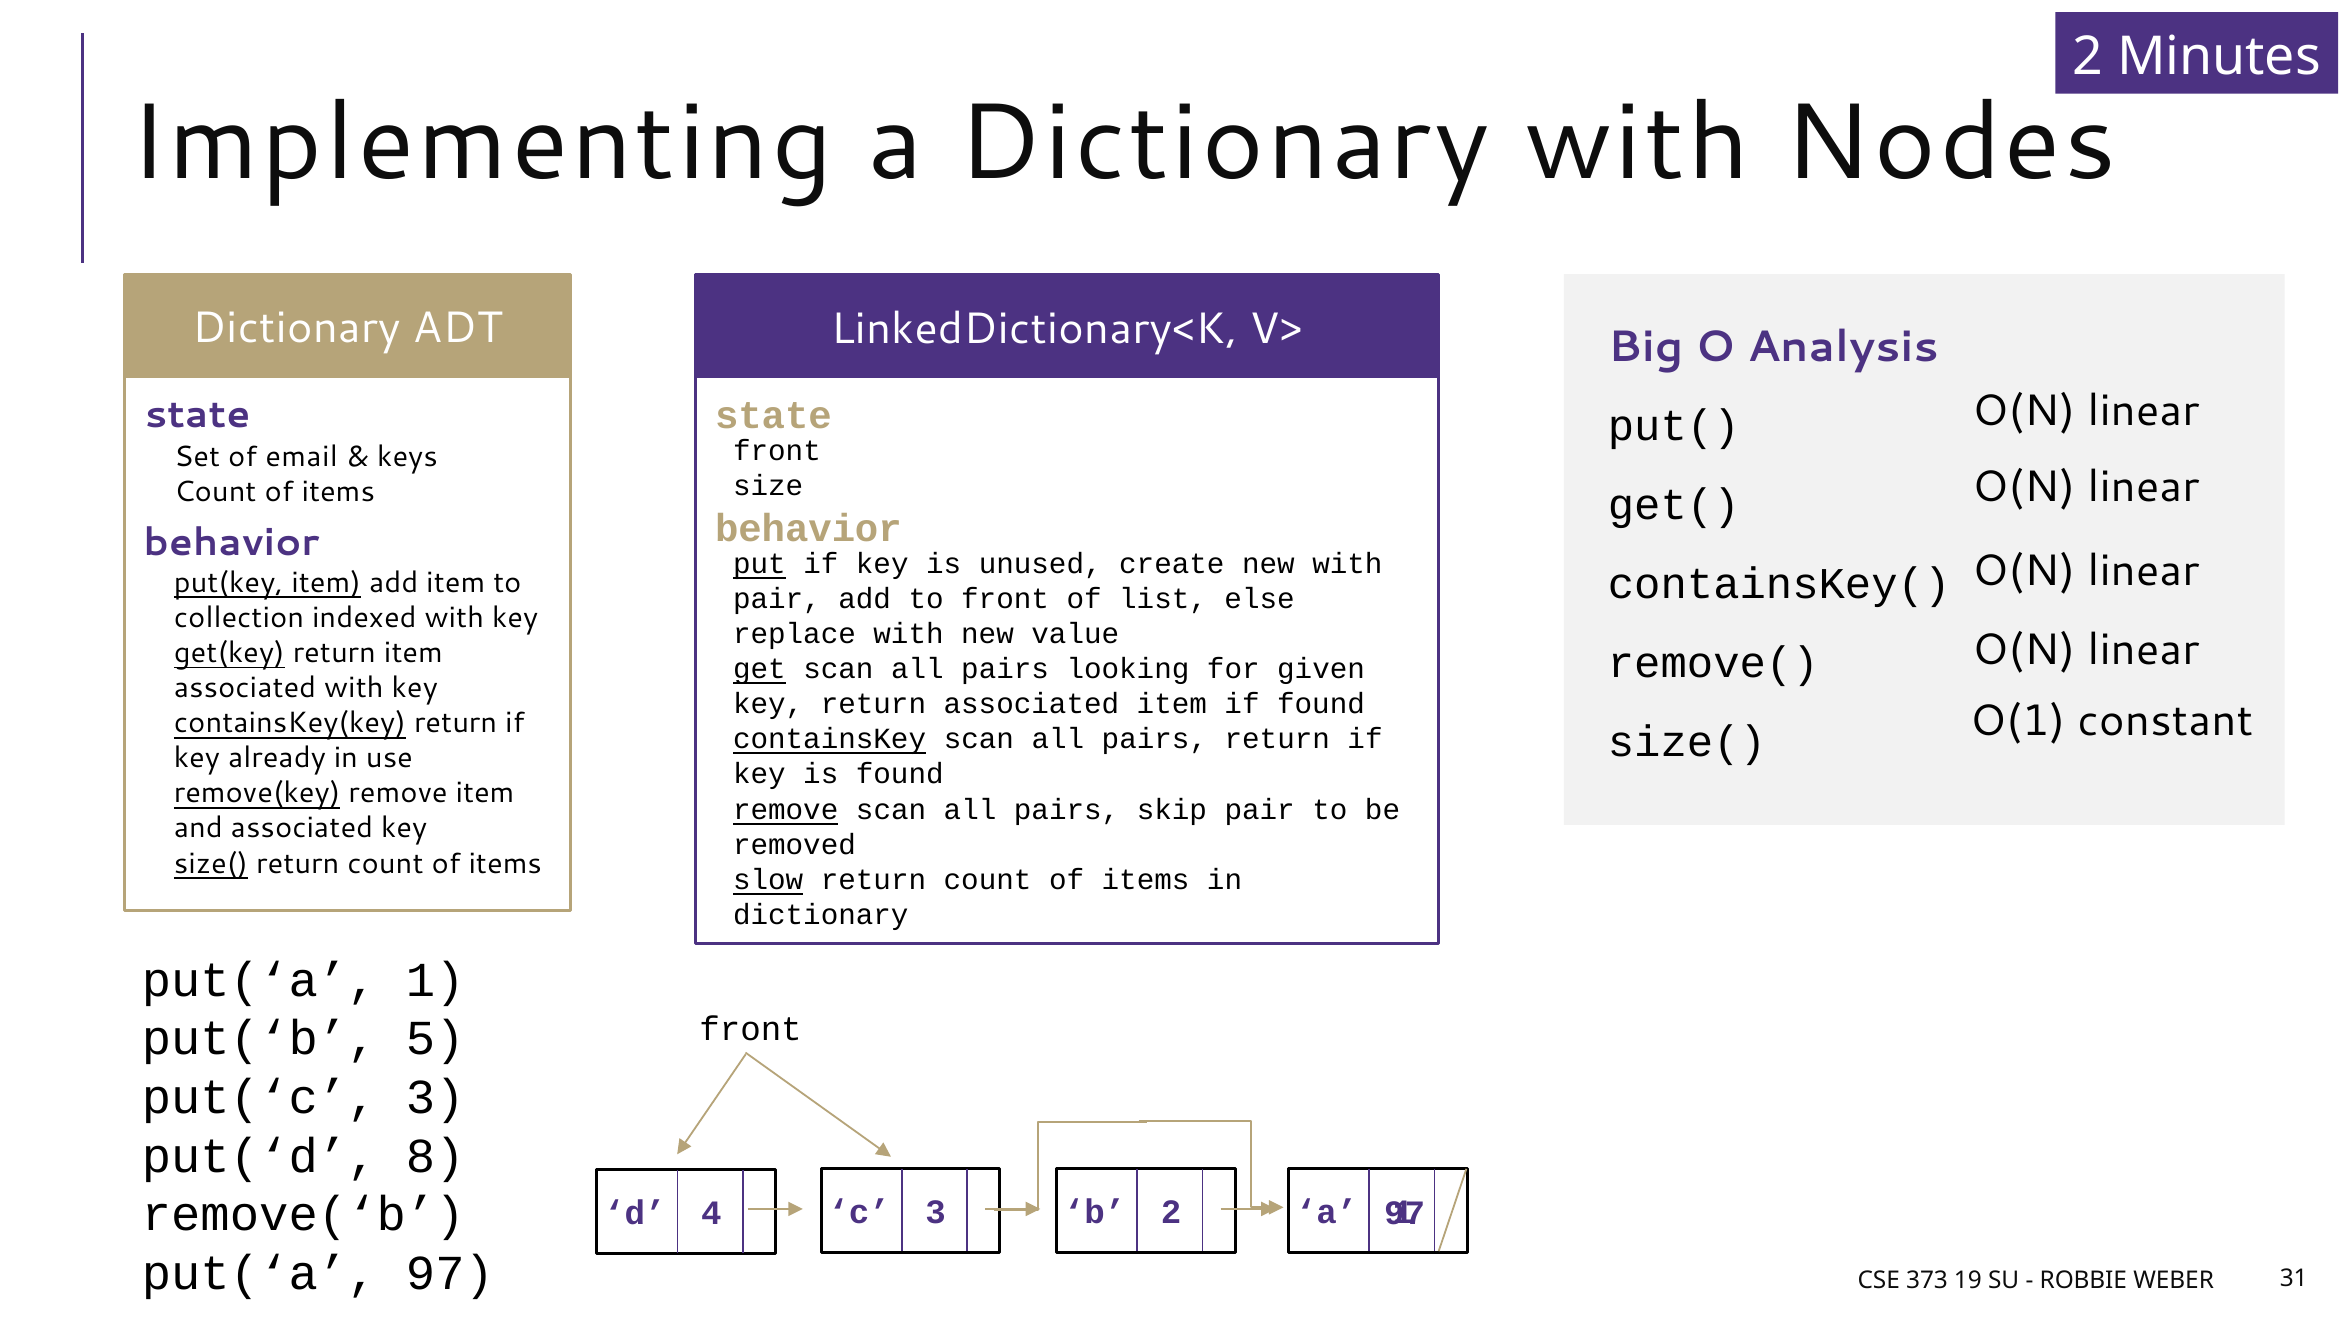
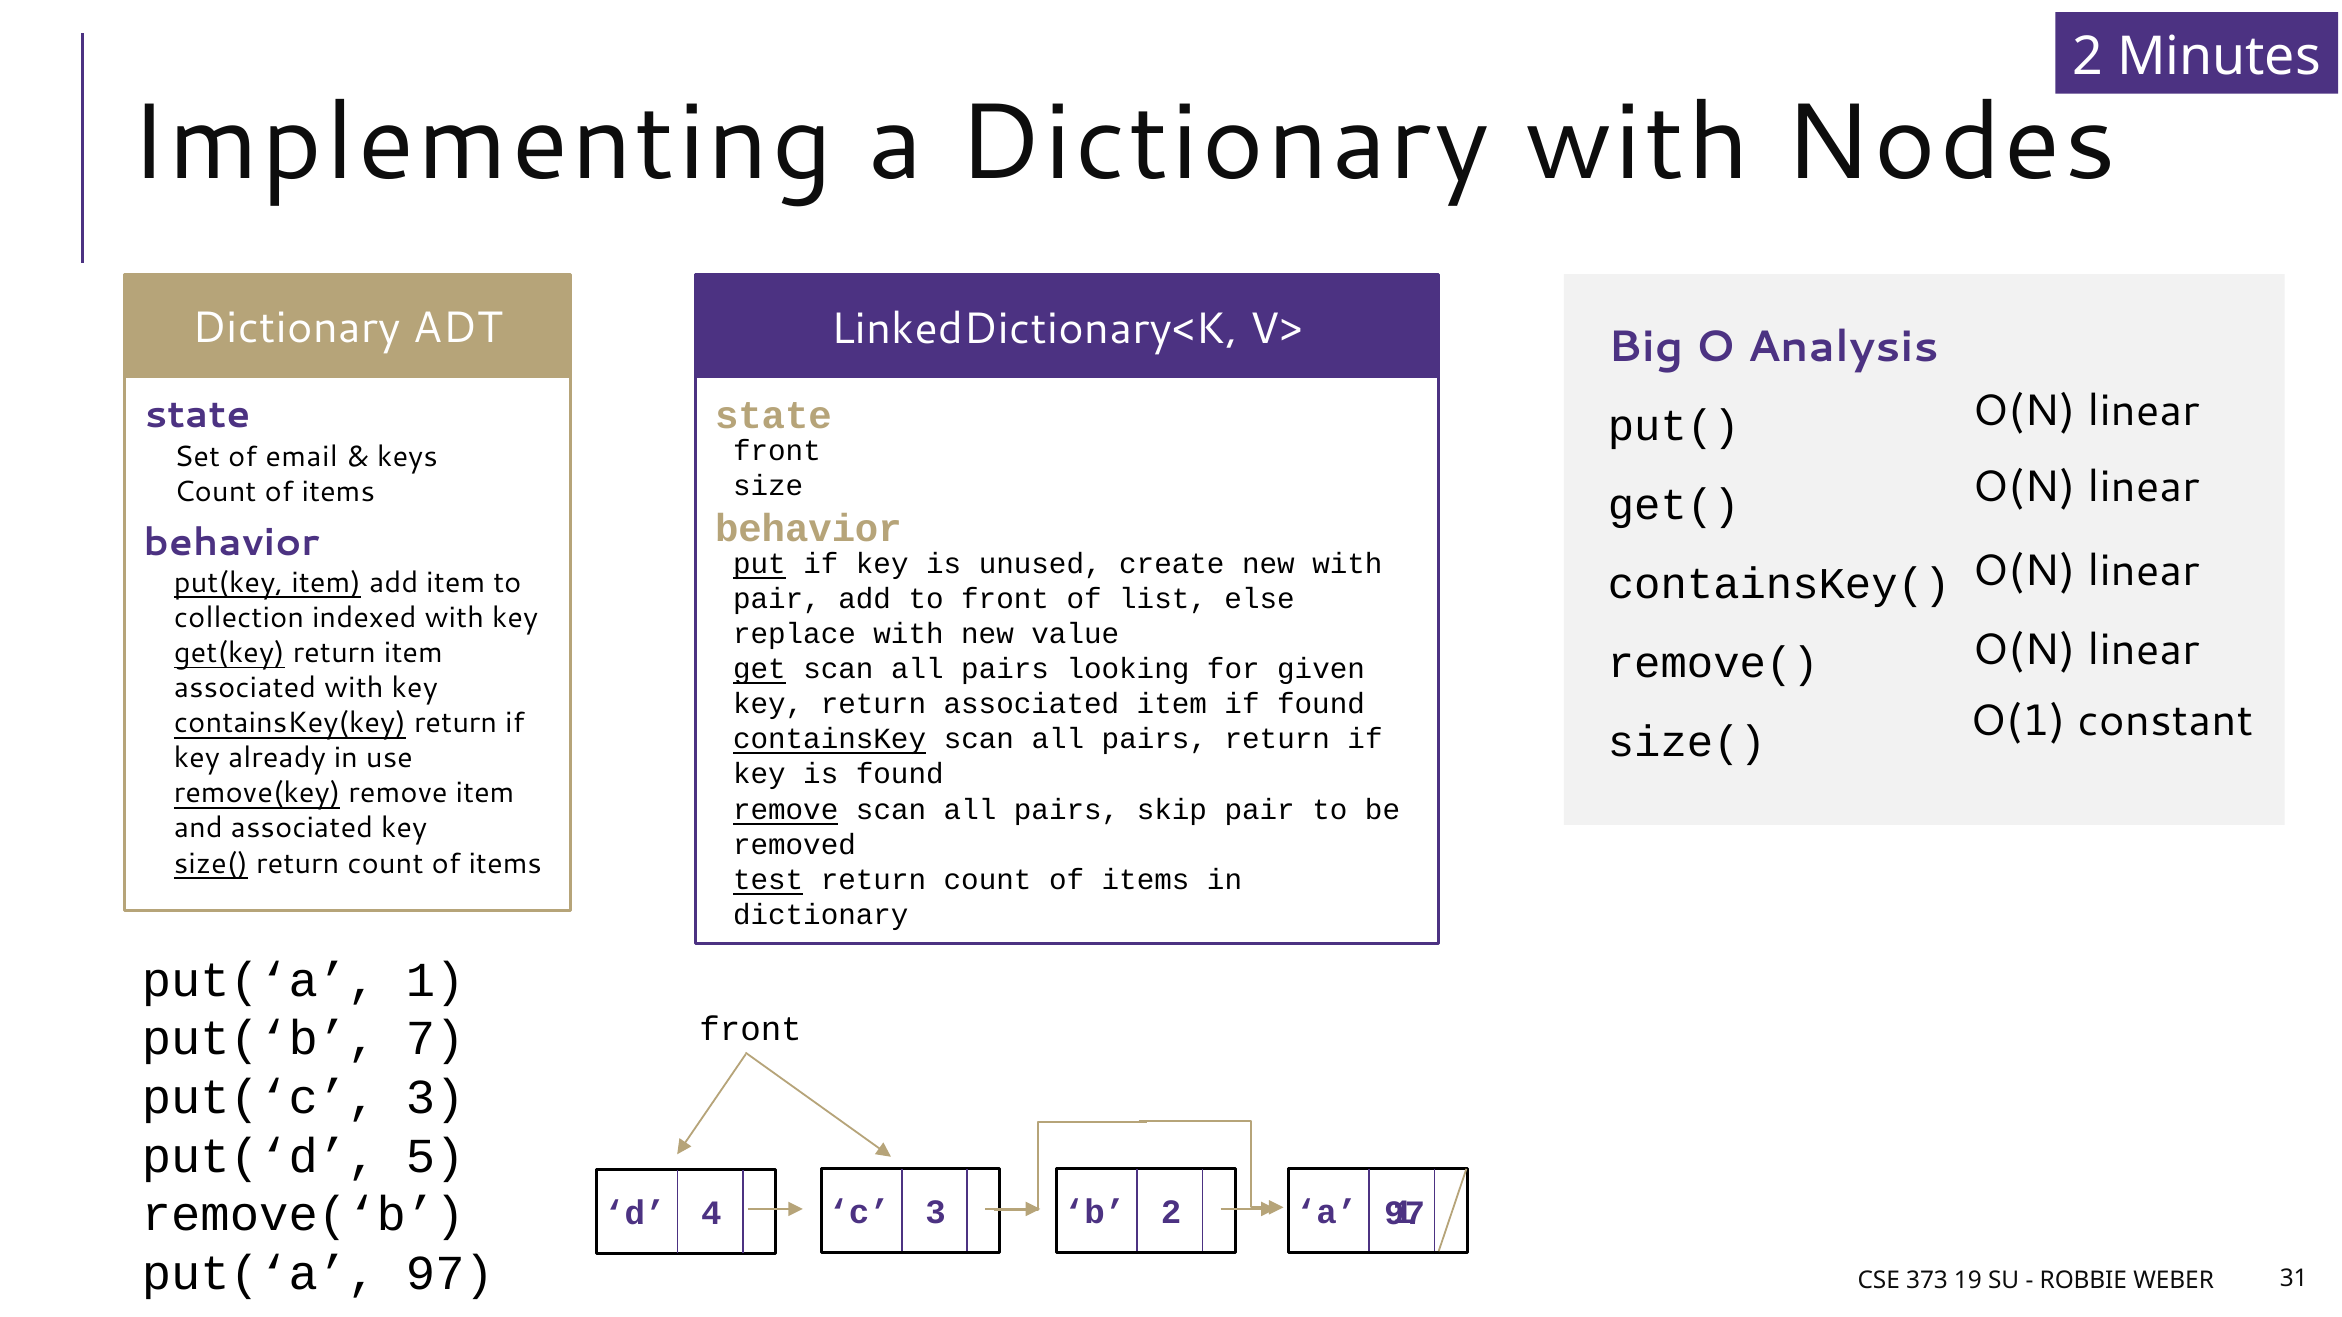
slow: slow -> test
5: 5 -> 7
8: 8 -> 5
